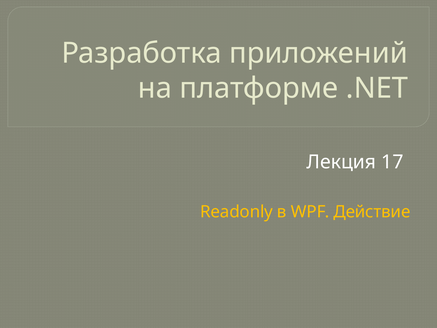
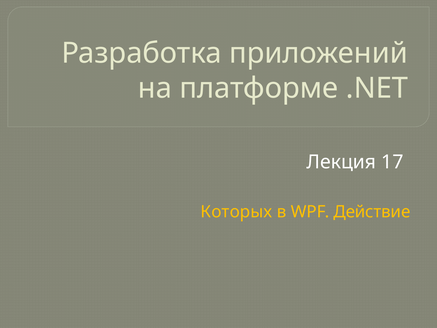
Readonly: Readonly -> Которых
